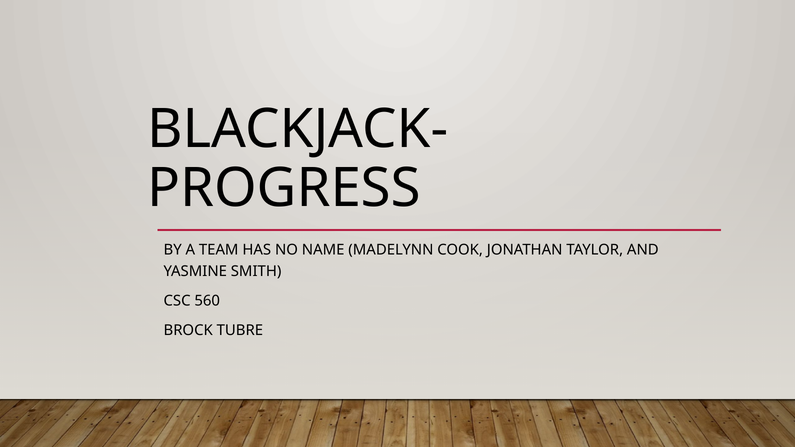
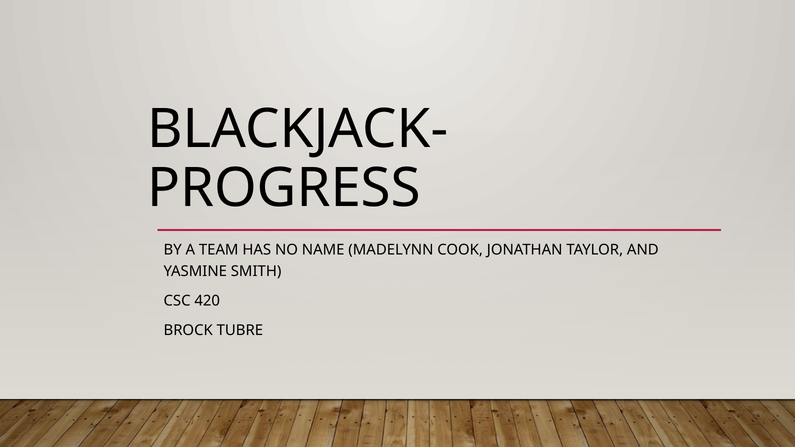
560: 560 -> 420
